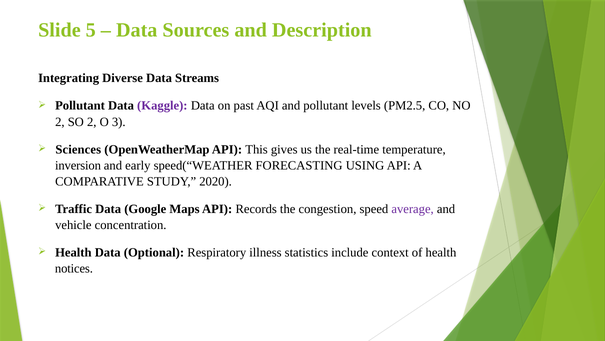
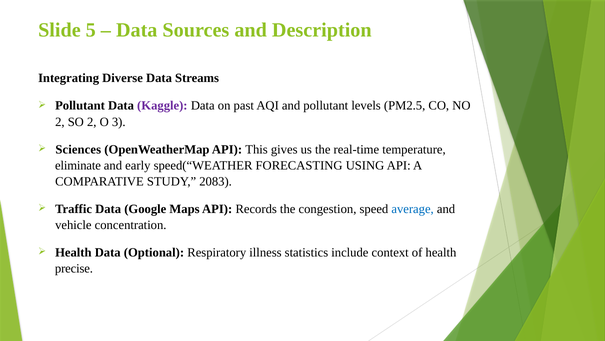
inversion: inversion -> eliminate
2020: 2020 -> 2083
average colour: purple -> blue
notices: notices -> precise
